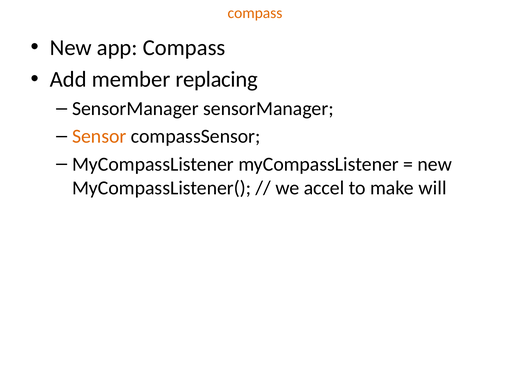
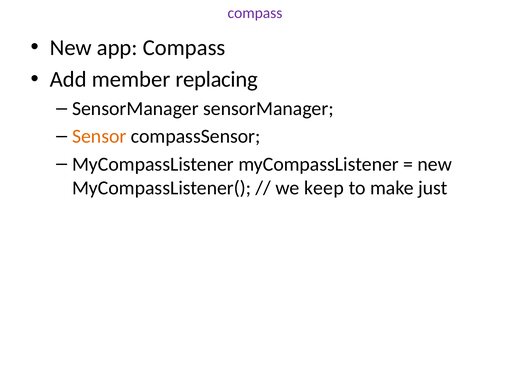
compass at (255, 13) colour: orange -> purple
accel: accel -> keep
will: will -> just
